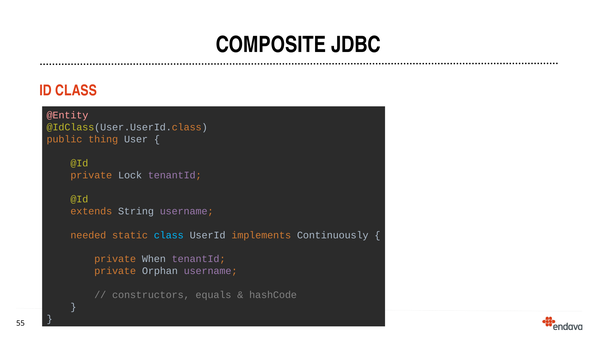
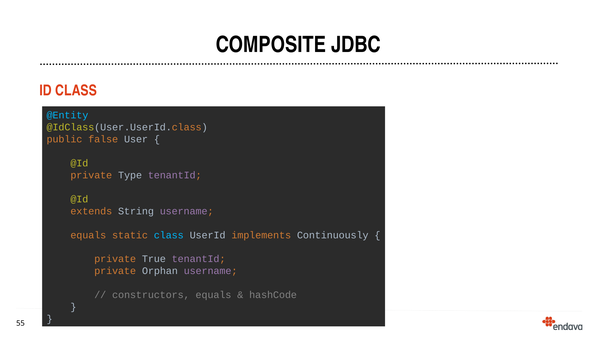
@Entity colour: pink -> light blue
thing: thing -> false
Lock: Lock -> Type
needed at (88, 235): needed -> equals
When: When -> True
